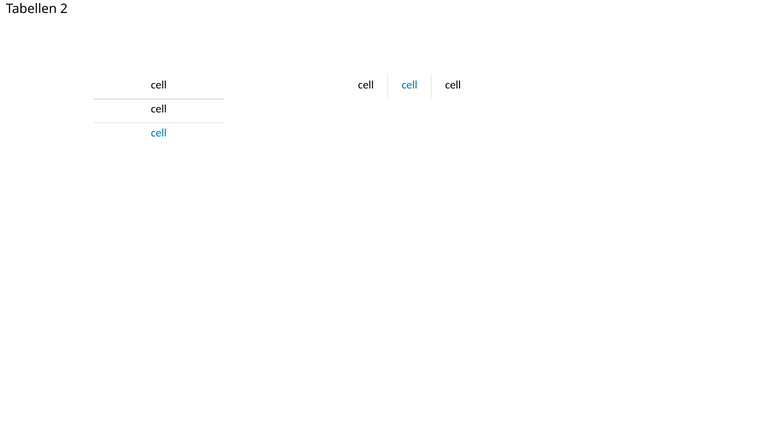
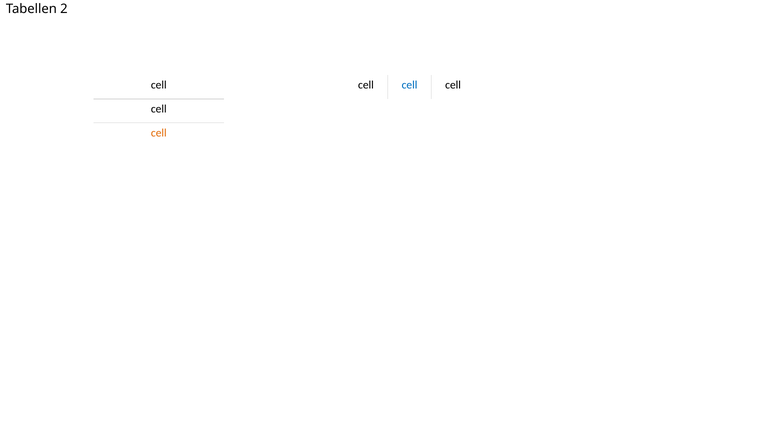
cell at (159, 133) colour: blue -> orange
